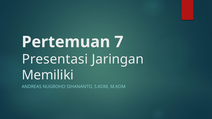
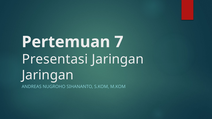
Memiliki at (48, 75): Memiliki -> Jaringan
